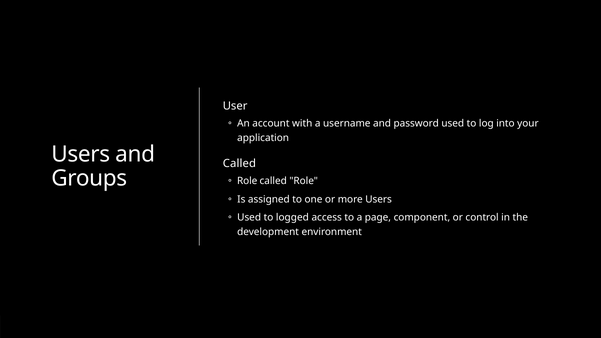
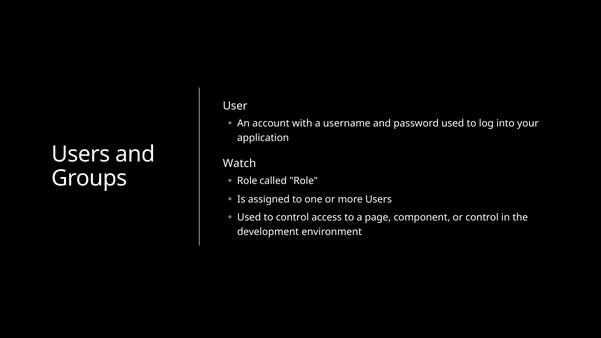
Called at (239, 164): Called -> Watch
to logged: logged -> control
